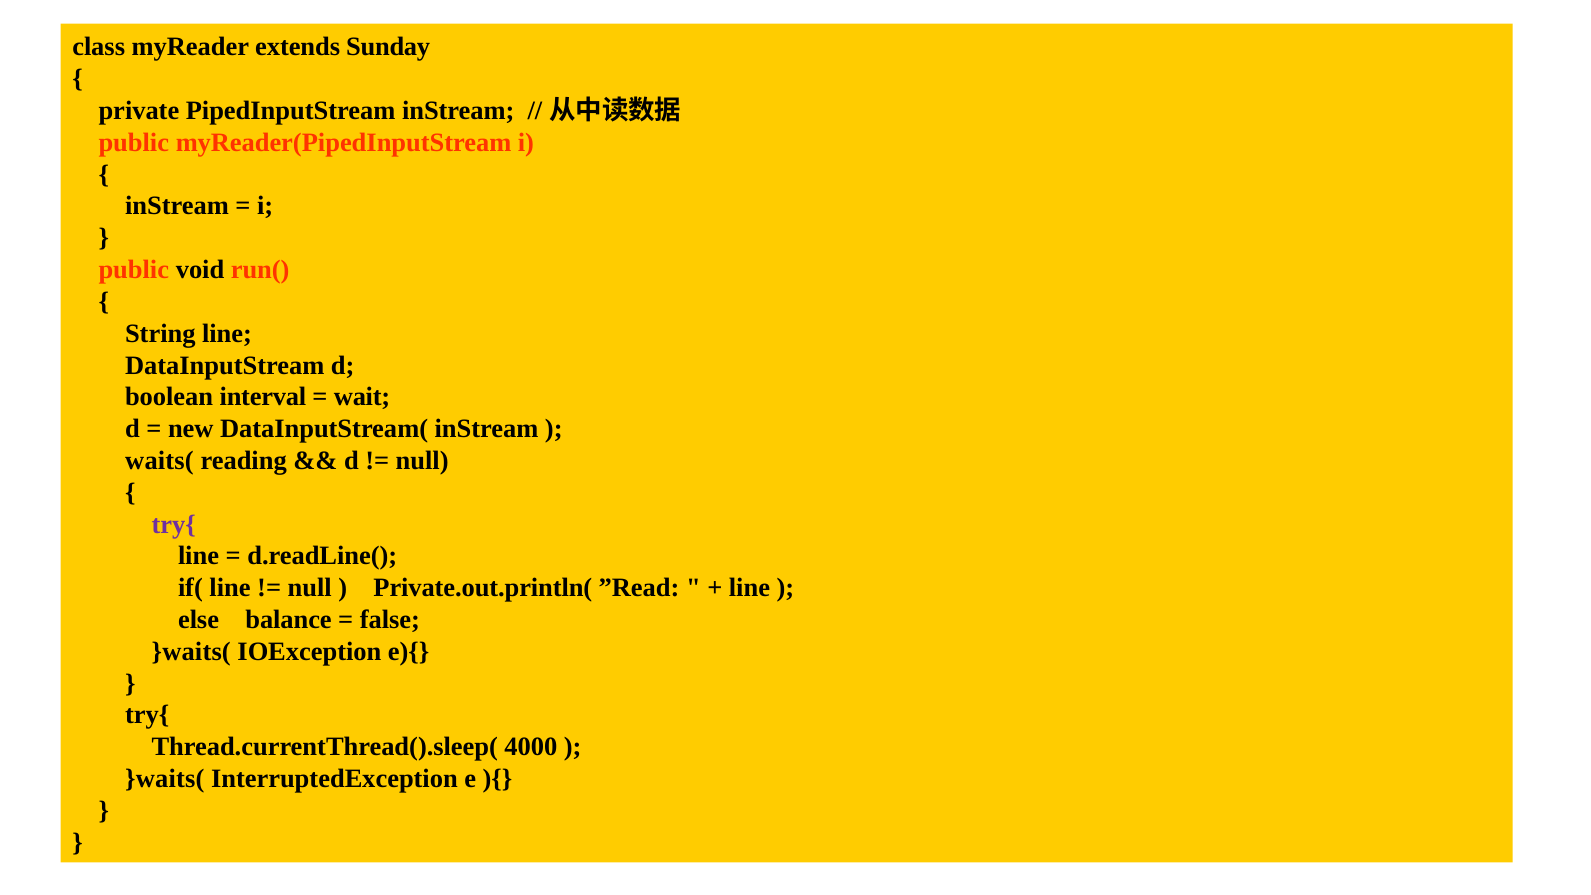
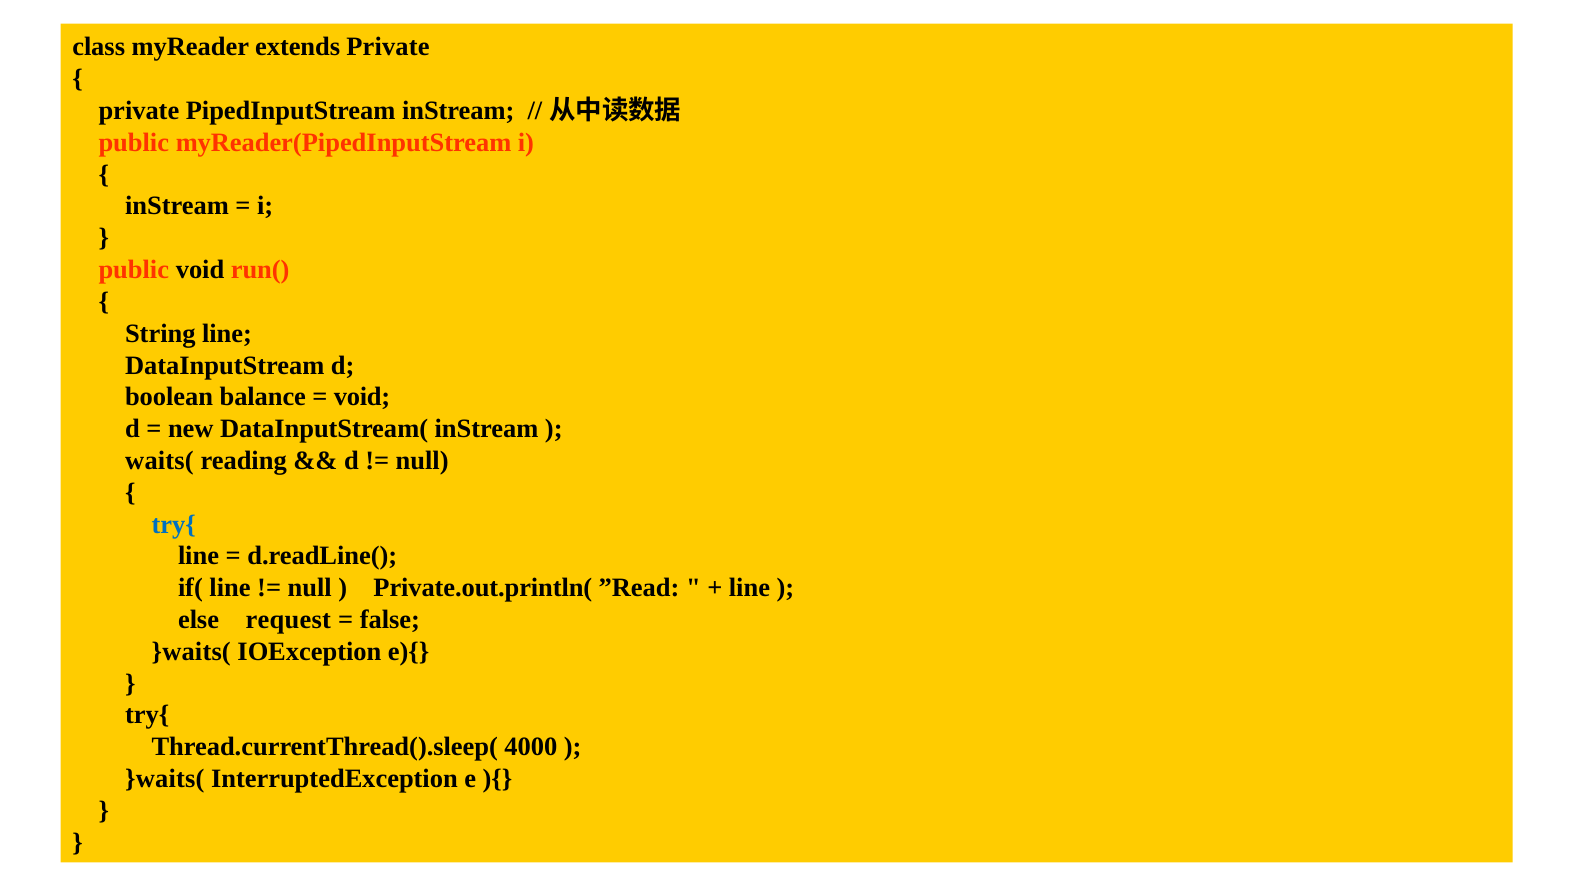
extends Sunday: Sunday -> Private
interval: interval -> balance
wait at (362, 397): wait -> void
try{ at (174, 524) colour: purple -> blue
balance: balance -> request
